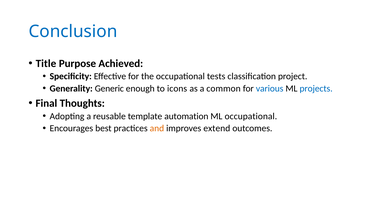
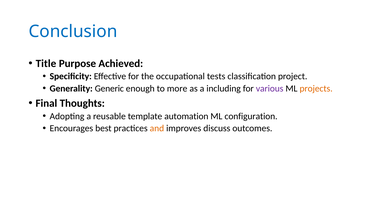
icons: icons -> more
common: common -> including
various colour: blue -> purple
projects colour: blue -> orange
ML occupational: occupational -> configuration
extend: extend -> discuss
